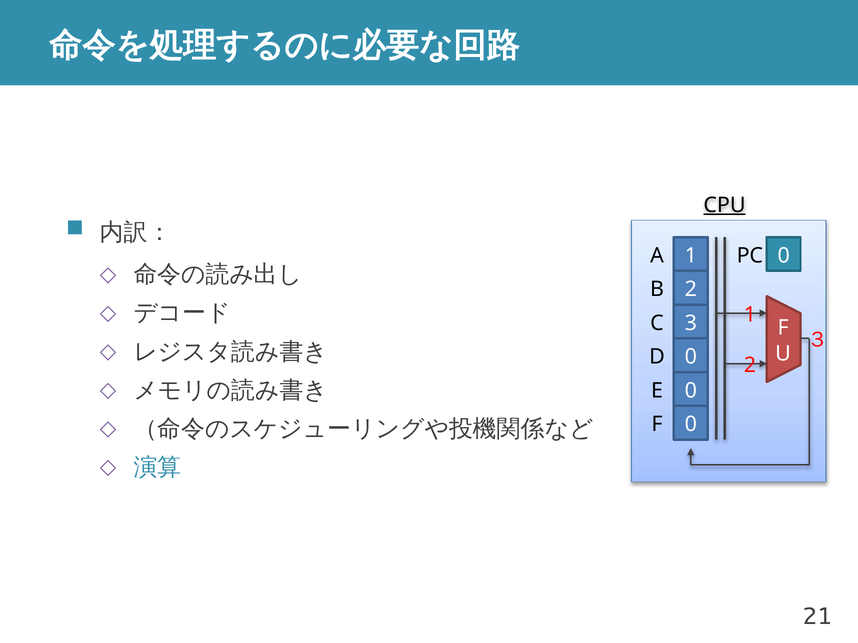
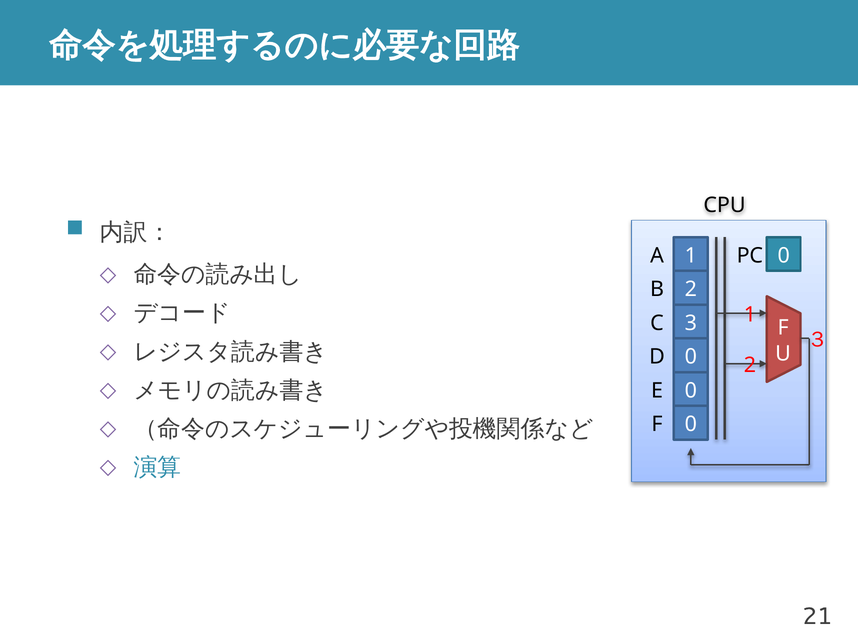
CPU underline: present -> none
